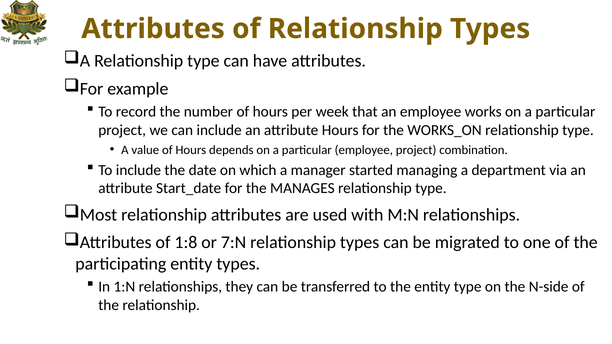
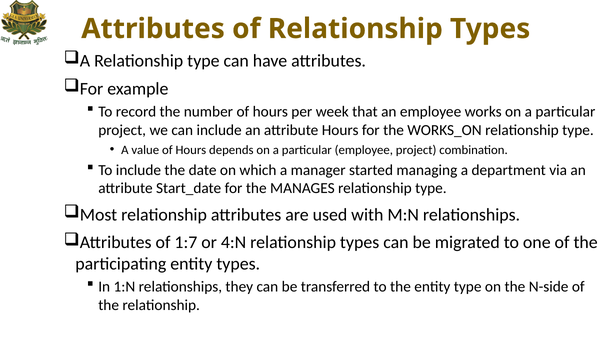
1:8: 1:8 -> 1:7
7:N: 7:N -> 4:N
